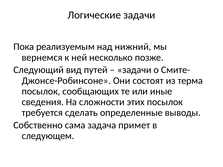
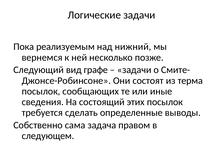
путей: путей -> графе
сложности: сложности -> состоящий
примет: примет -> правом
